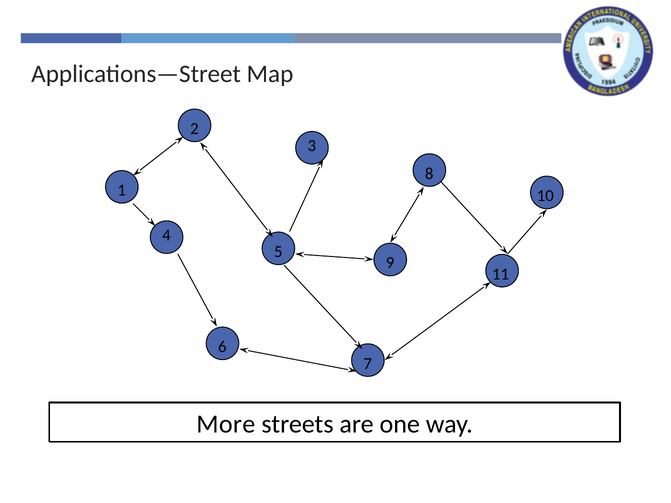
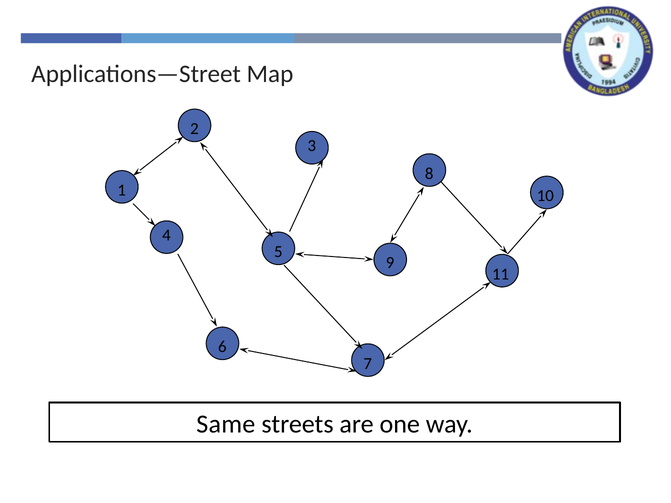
More: More -> Same
